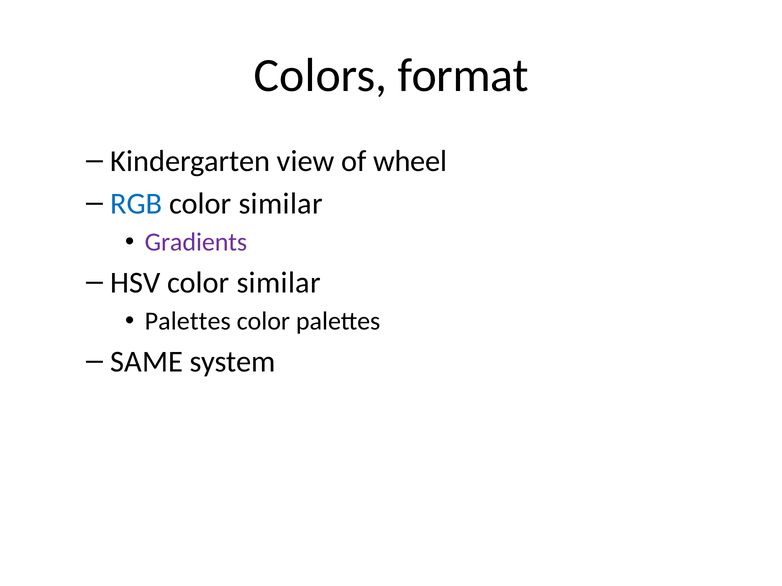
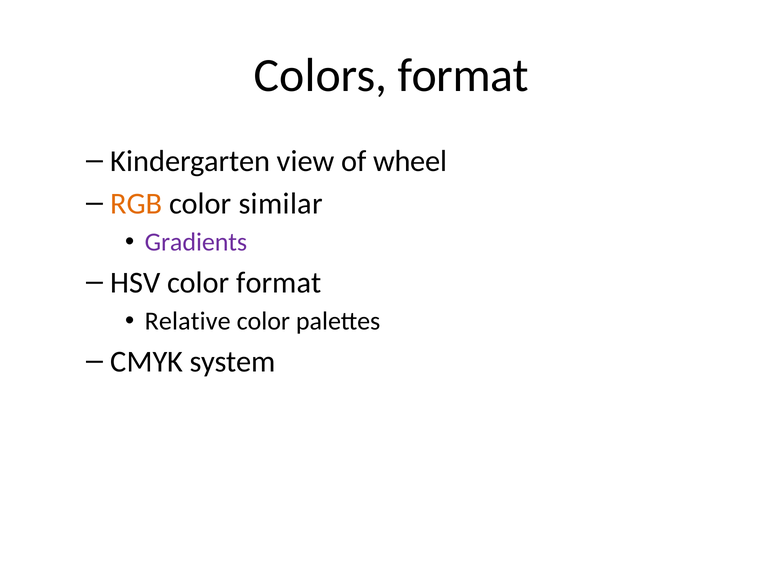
RGB colour: blue -> orange
HSV color similar: similar -> format
Palettes at (188, 322): Palettes -> Relative
SAME: SAME -> CMYK
